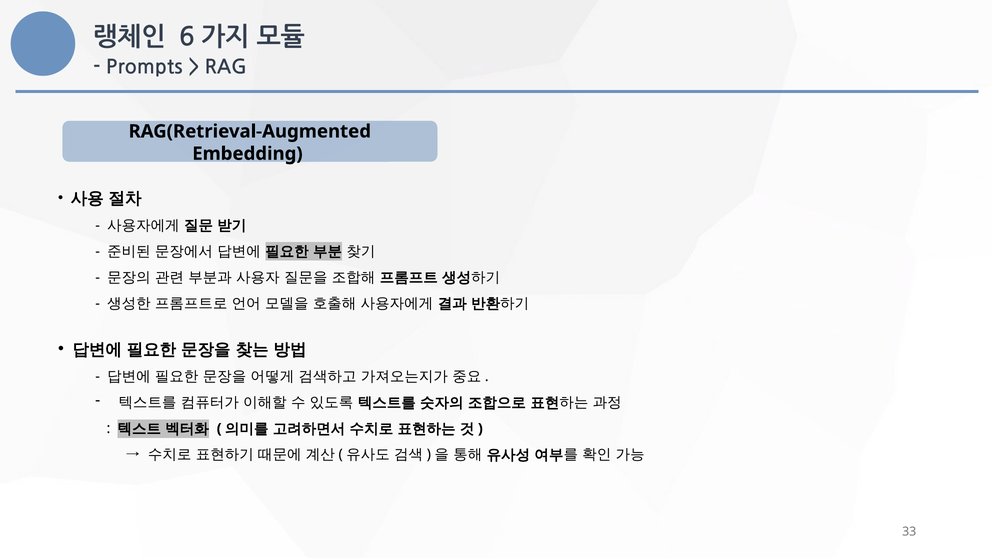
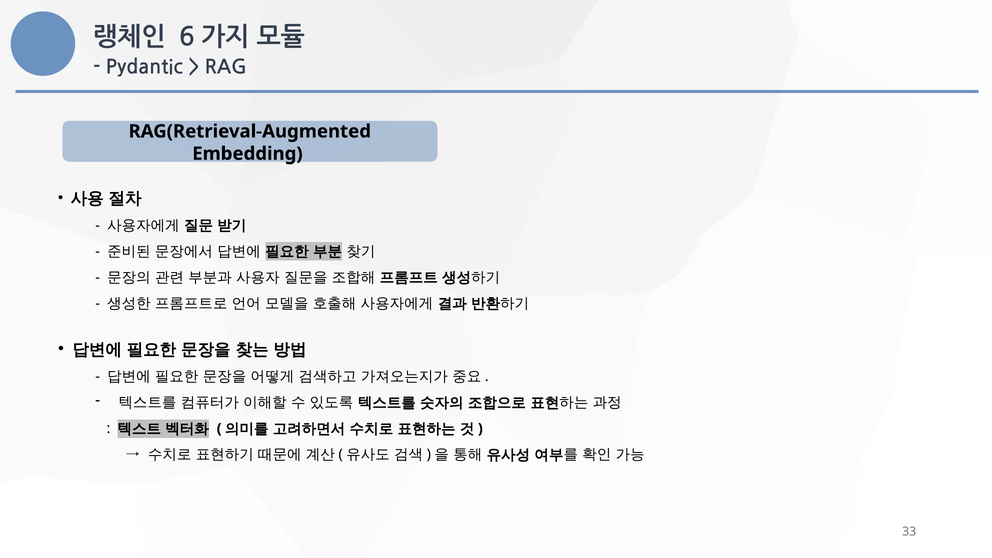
Prompts: Prompts -> Pydantic
